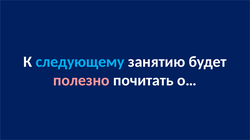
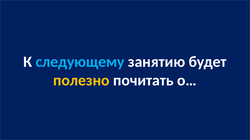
полезно colour: pink -> yellow
